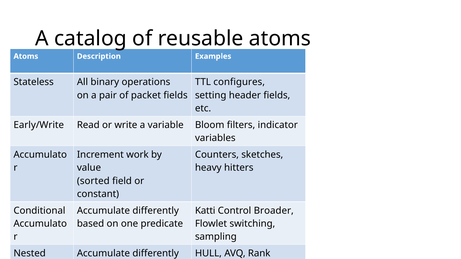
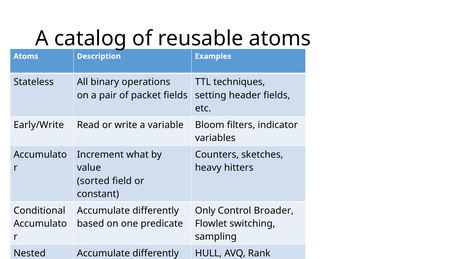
configures: configures -> techniques
work: work -> what
Katti: Katti -> Only
